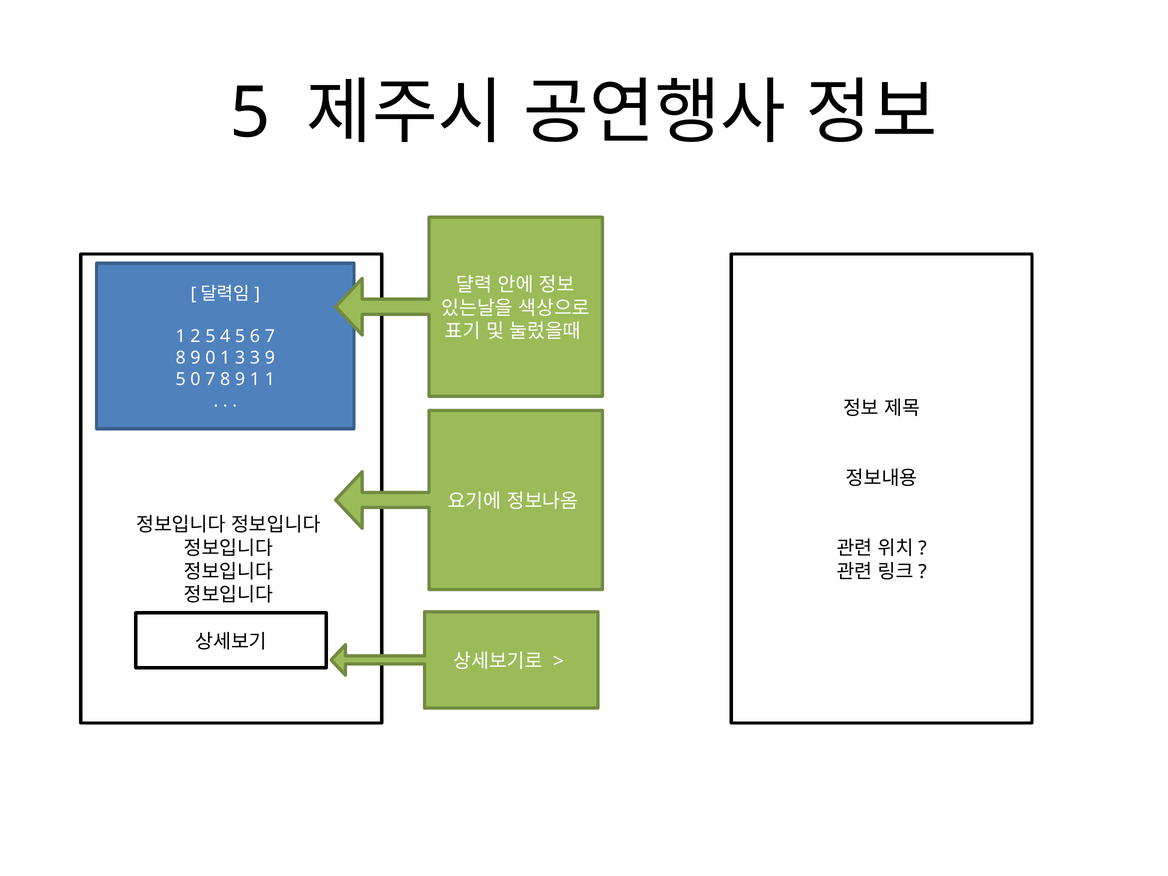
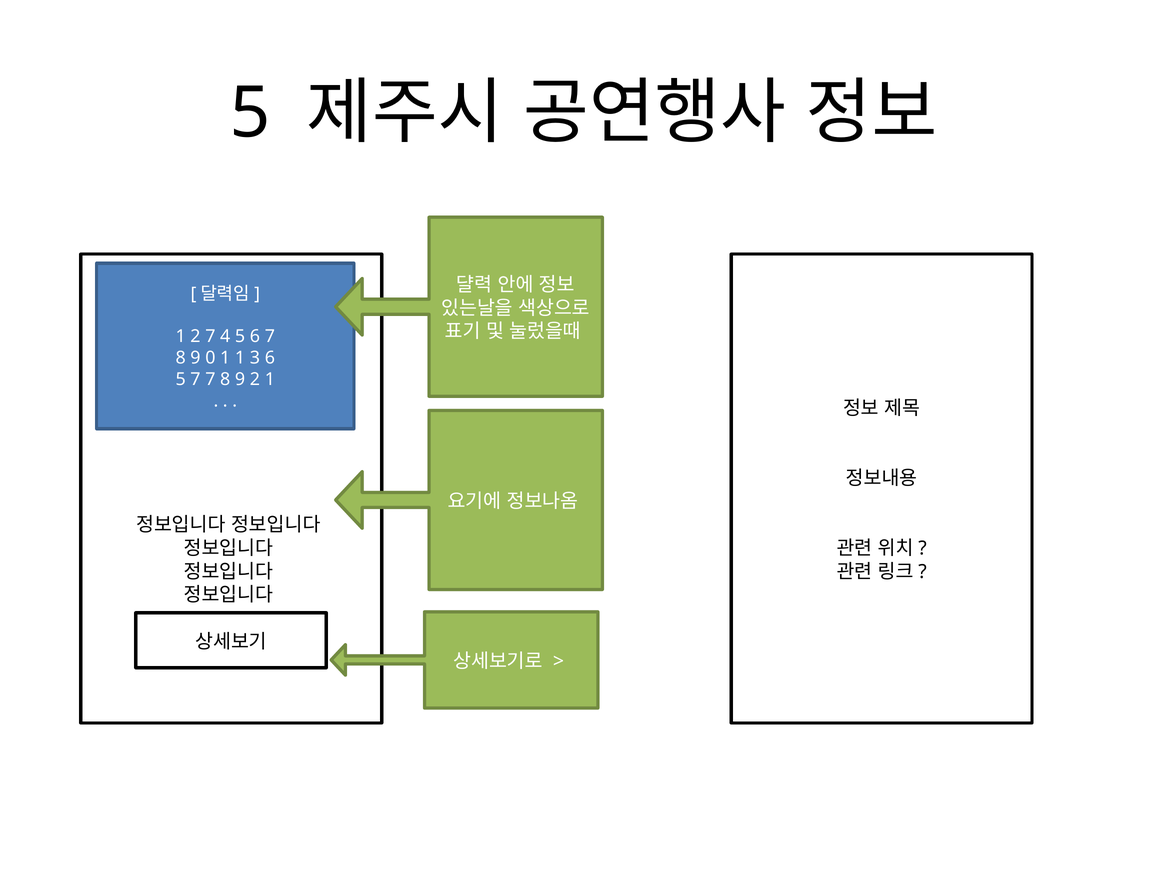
2 5: 5 -> 7
1 3: 3 -> 1
3 9: 9 -> 6
5 0: 0 -> 7
9 1: 1 -> 2
